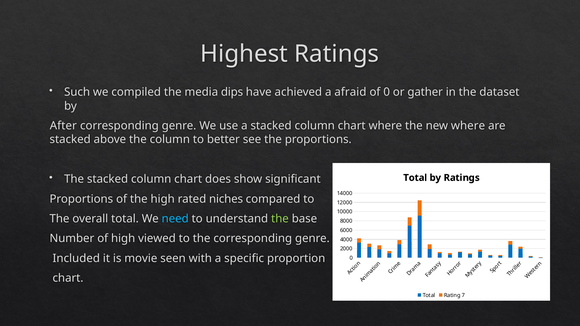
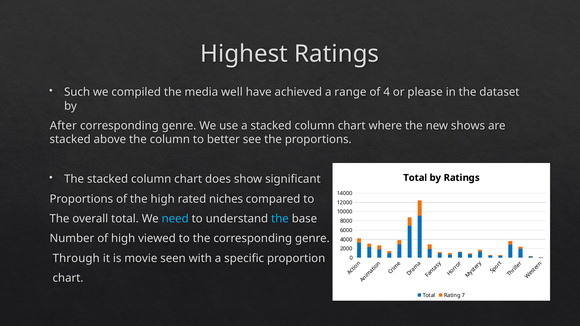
dips: dips -> well
afraid: afraid -> range
of 0: 0 -> 4
gather: gather -> please
new where: where -> shows
the at (280, 219) colour: light green -> light blue
Included: Included -> Through
